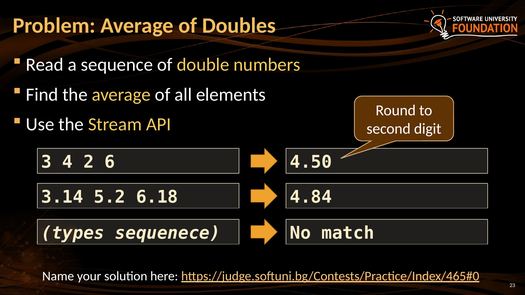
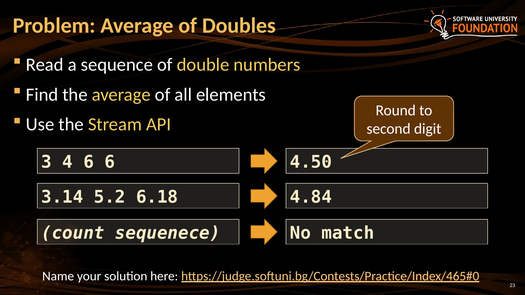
4 2: 2 -> 6
types: types -> count
